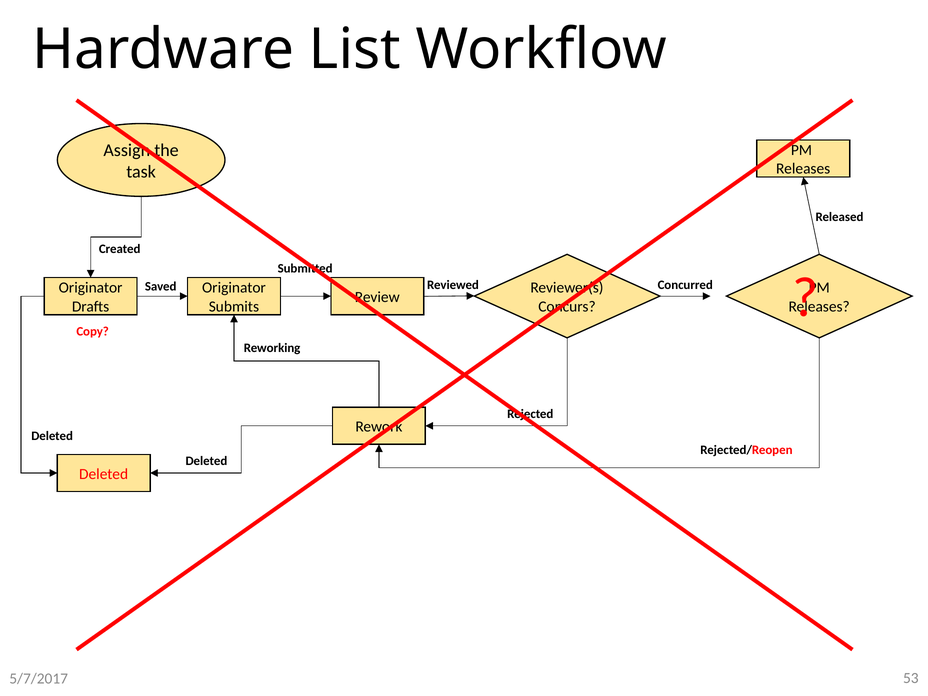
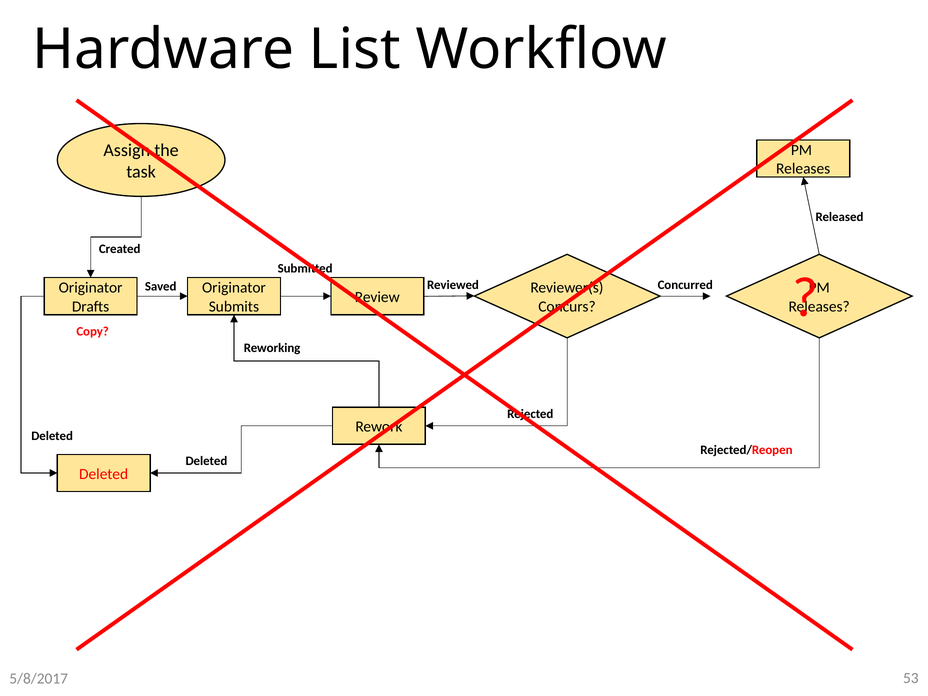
5/7/2017: 5/7/2017 -> 5/8/2017
